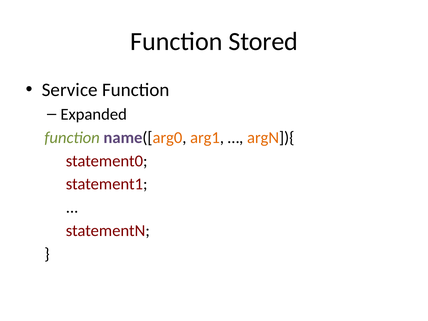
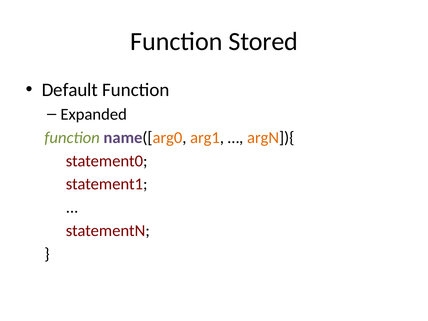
Service: Service -> Default
